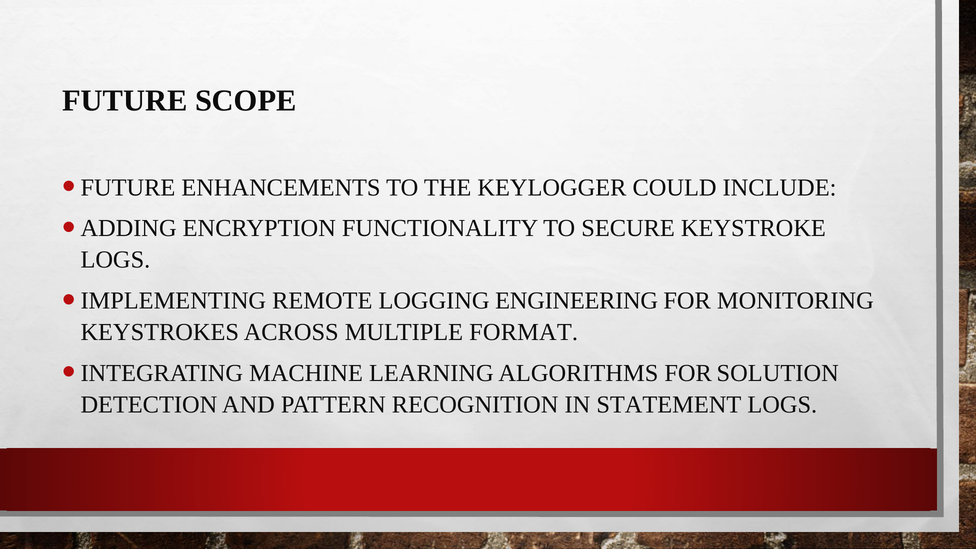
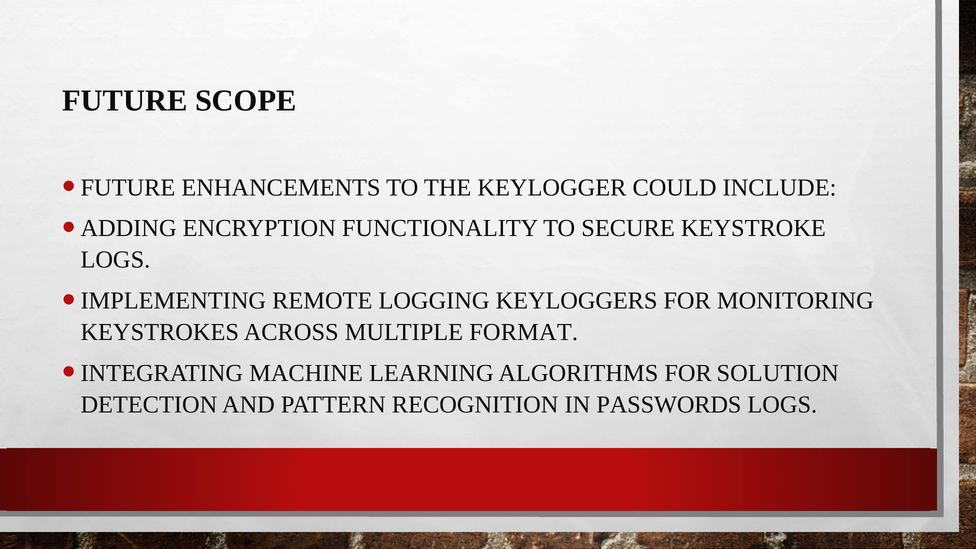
ENGINEERING: ENGINEERING -> KEYLOGGERS
STATEMENT: STATEMENT -> PASSWORDS
